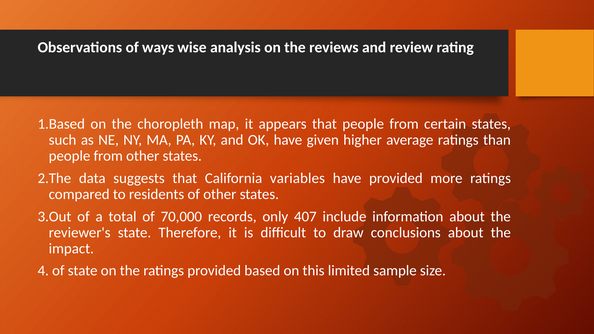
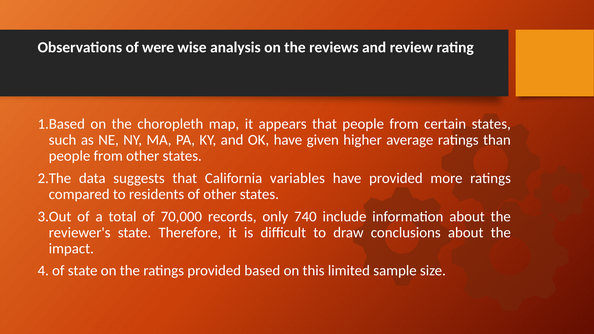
ways: ways -> were
407: 407 -> 740
